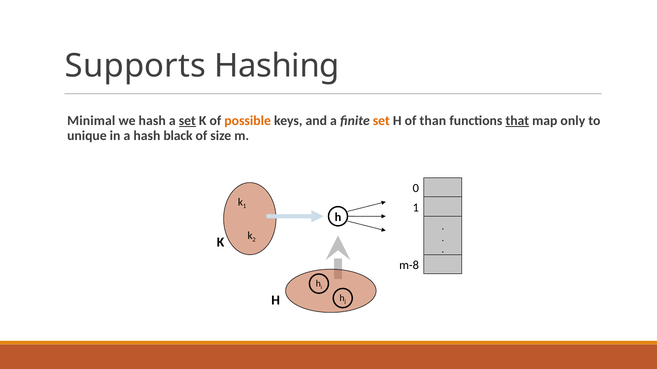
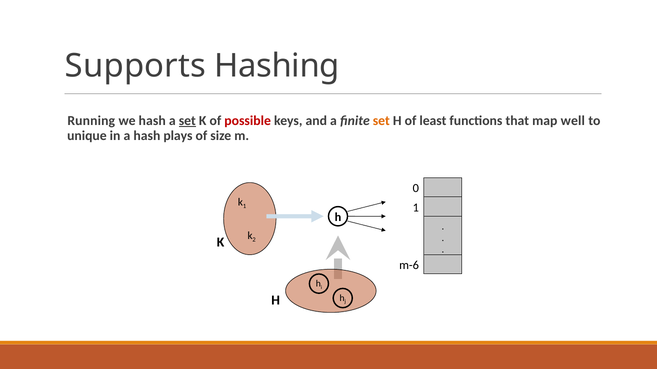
Minimal: Minimal -> Running
possible colour: orange -> red
than: than -> least
that underline: present -> none
only: only -> well
black: black -> plays
m-8: m-8 -> m-6
